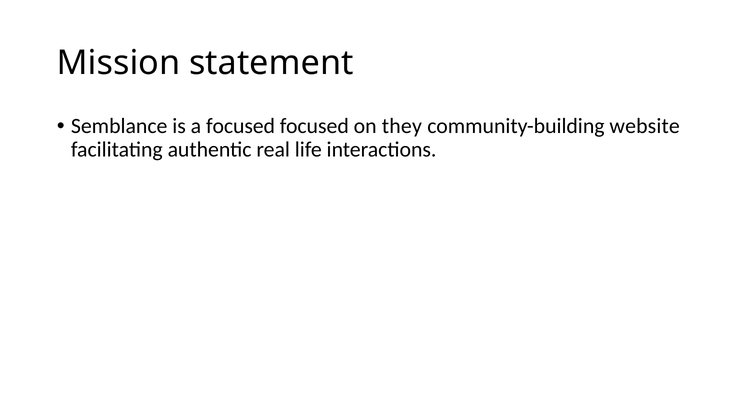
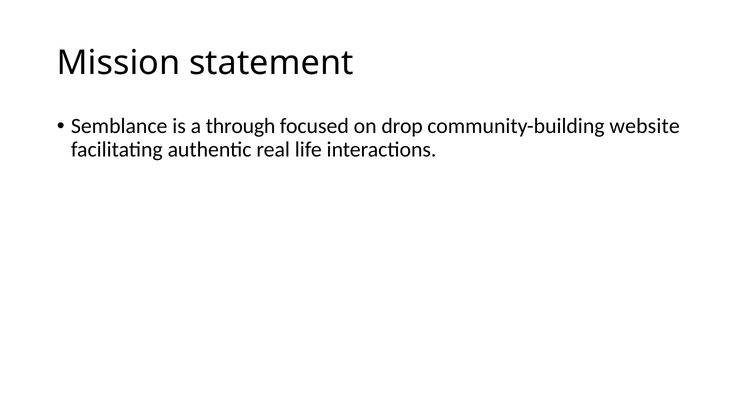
a focused: focused -> through
they: they -> drop
